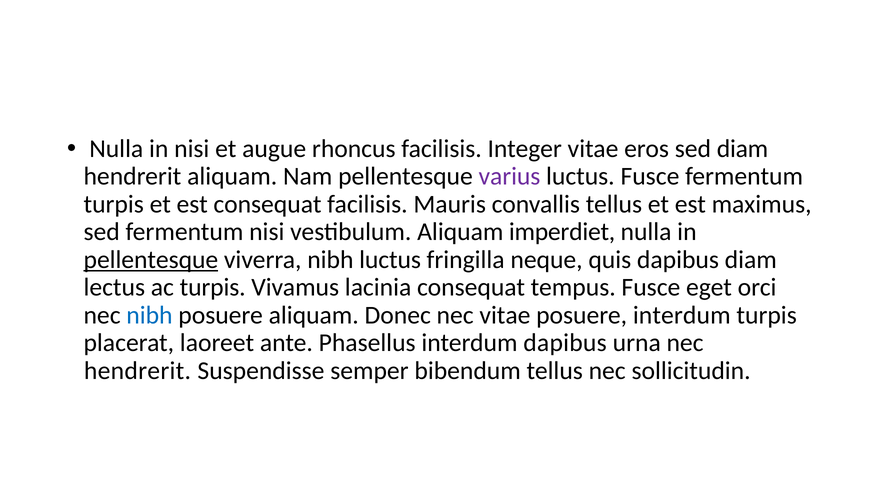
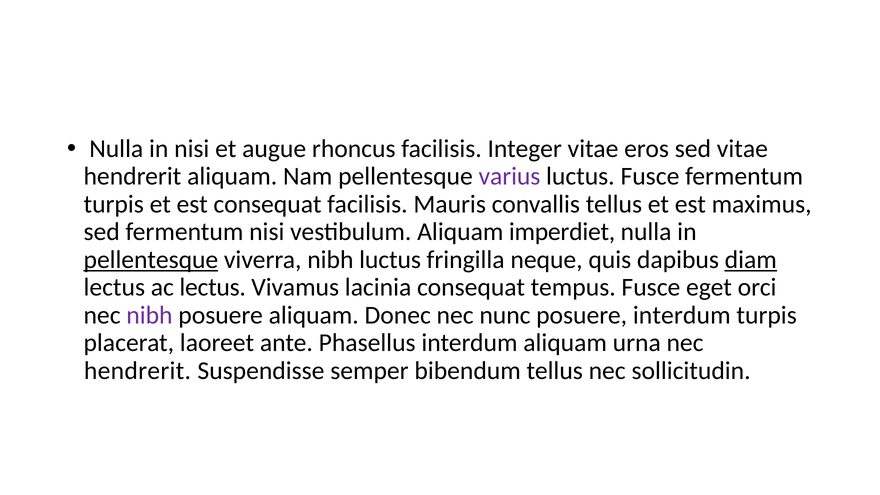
sed diam: diam -> vitae
diam at (751, 260) underline: none -> present
ac turpis: turpis -> lectus
nibh at (149, 315) colour: blue -> purple
nec vitae: vitae -> nunc
interdum dapibus: dapibus -> aliquam
